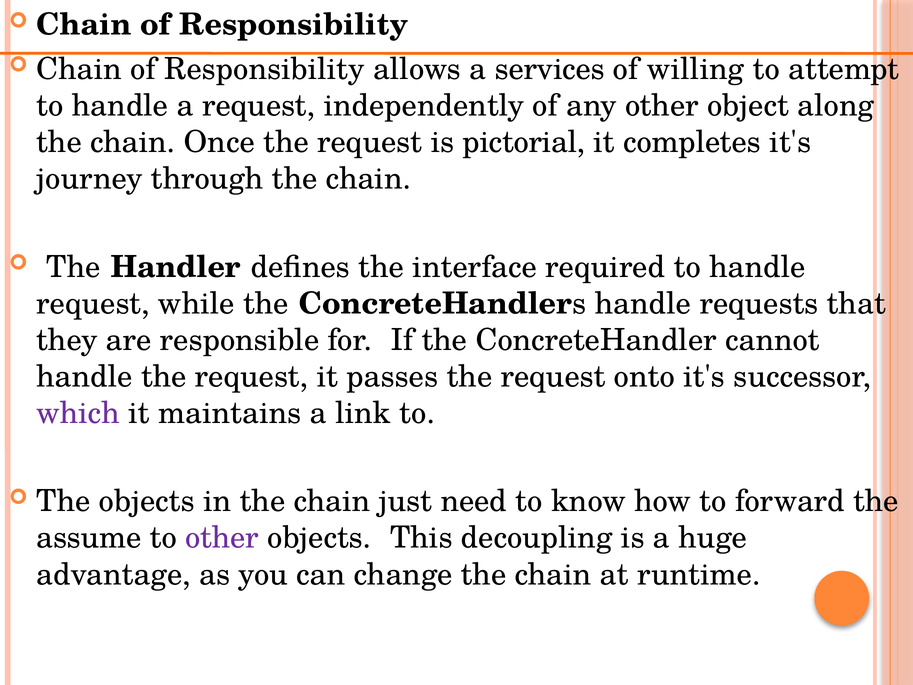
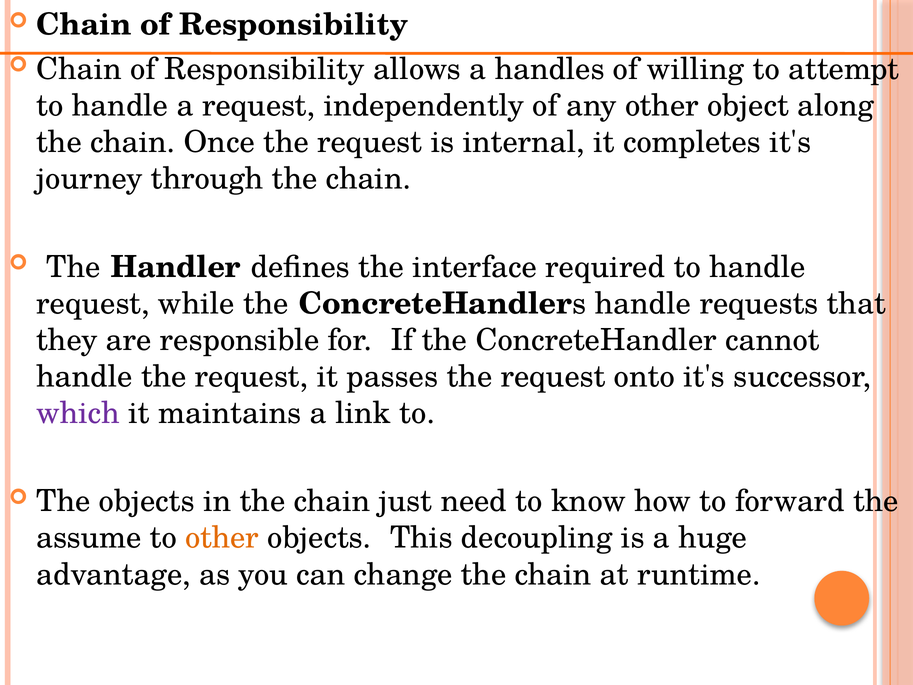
services: services -> handles
pictorial: pictorial -> internal
other at (222, 538) colour: purple -> orange
